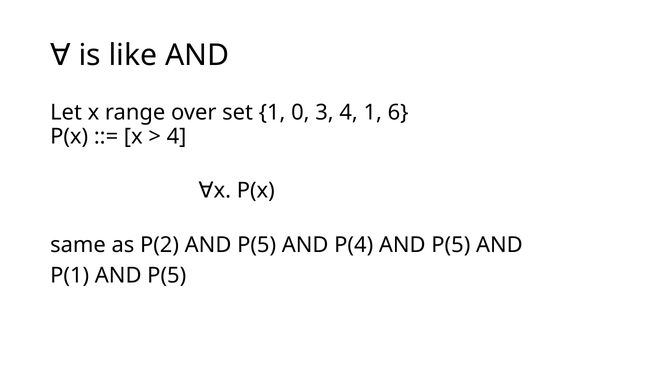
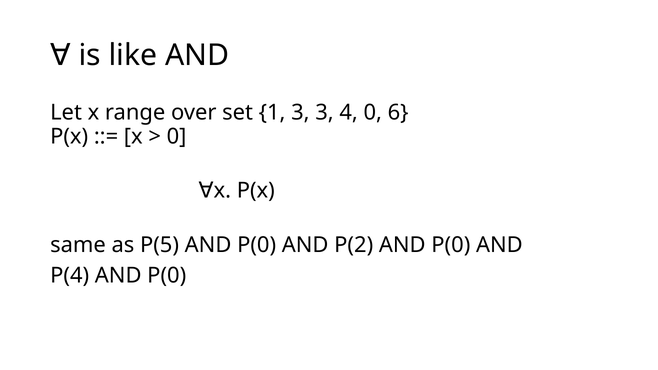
1 0: 0 -> 3
4 1: 1 -> 0
4 at (177, 136): 4 -> 0
P(2: P(2 -> P(5
P(5 at (257, 245): P(5 -> P(0
P(4: P(4 -> P(2
P(5 at (451, 245): P(5 -> P(0
P(1: P(1 -> P(4
P(5 at (167, 276): P(5 -> P(0
